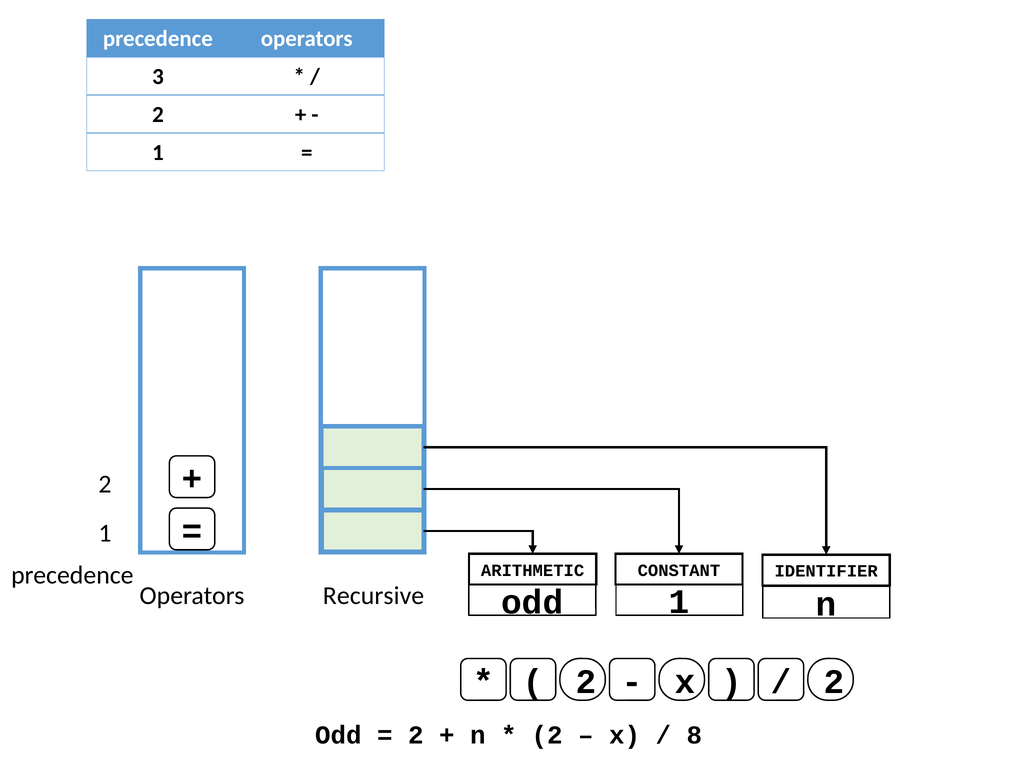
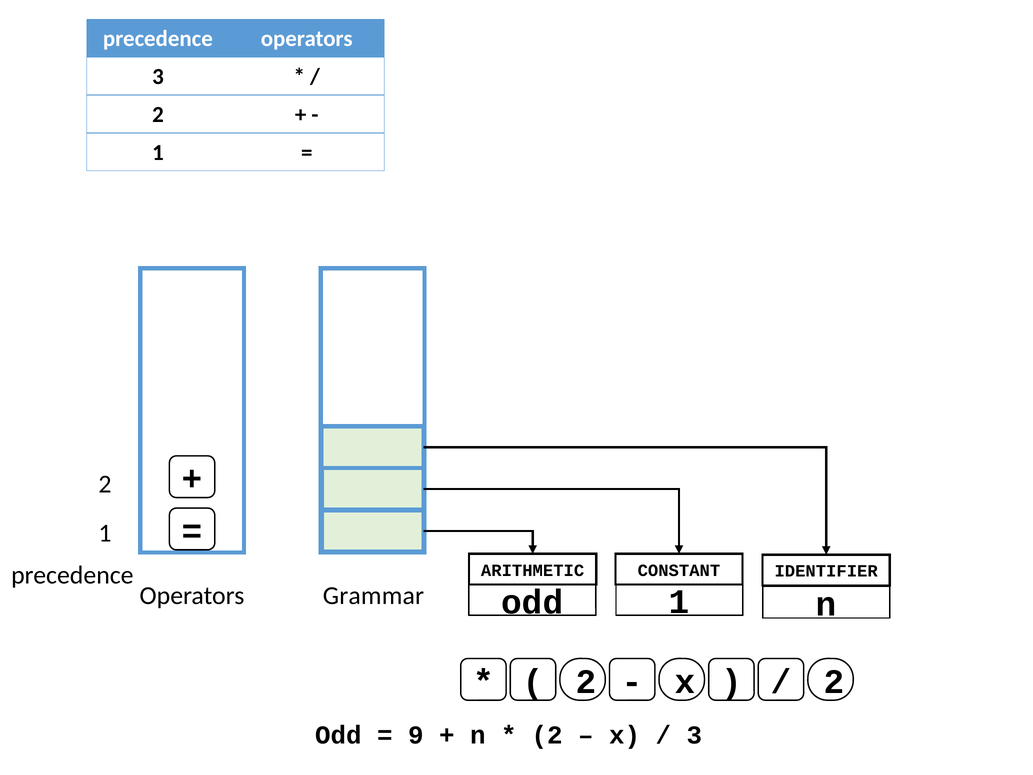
Recursive: Recursive -> Grammar
2 at (416, 735): 2 -> 9
8 at (695, 735): 8 -> 3
